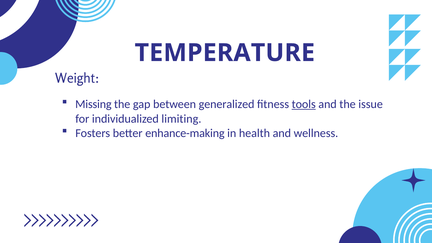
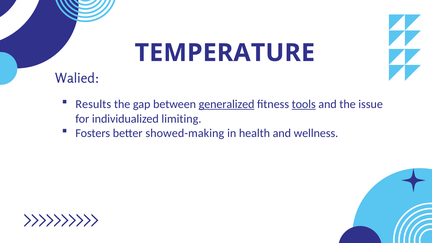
Weight: Weight -> Walied
Missing: Missing -> Results
generalized underline: none -> present
enhance-making: enhance-making -> showed-making
